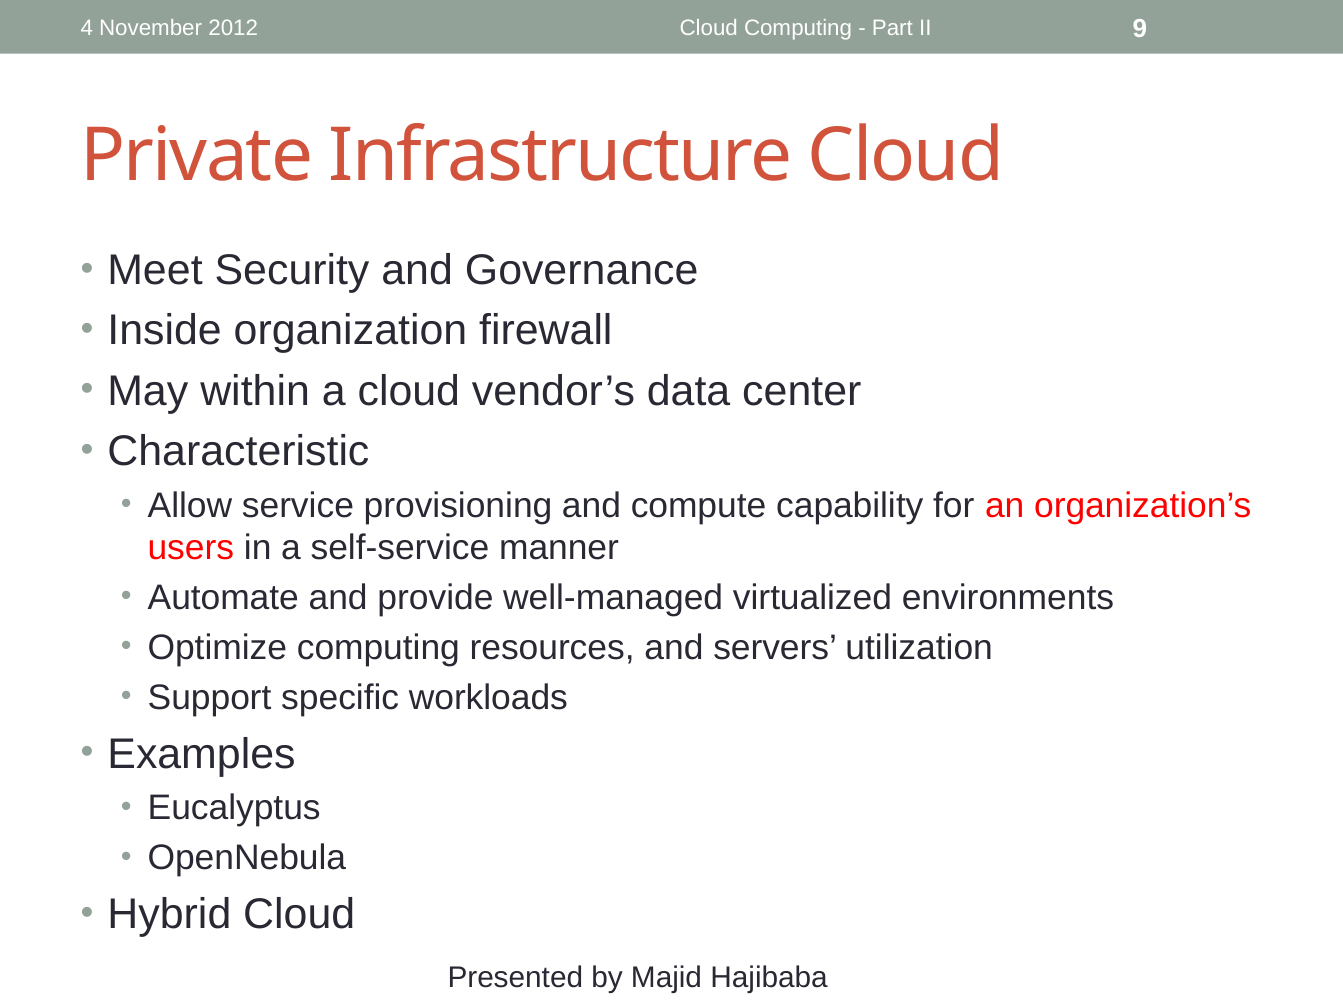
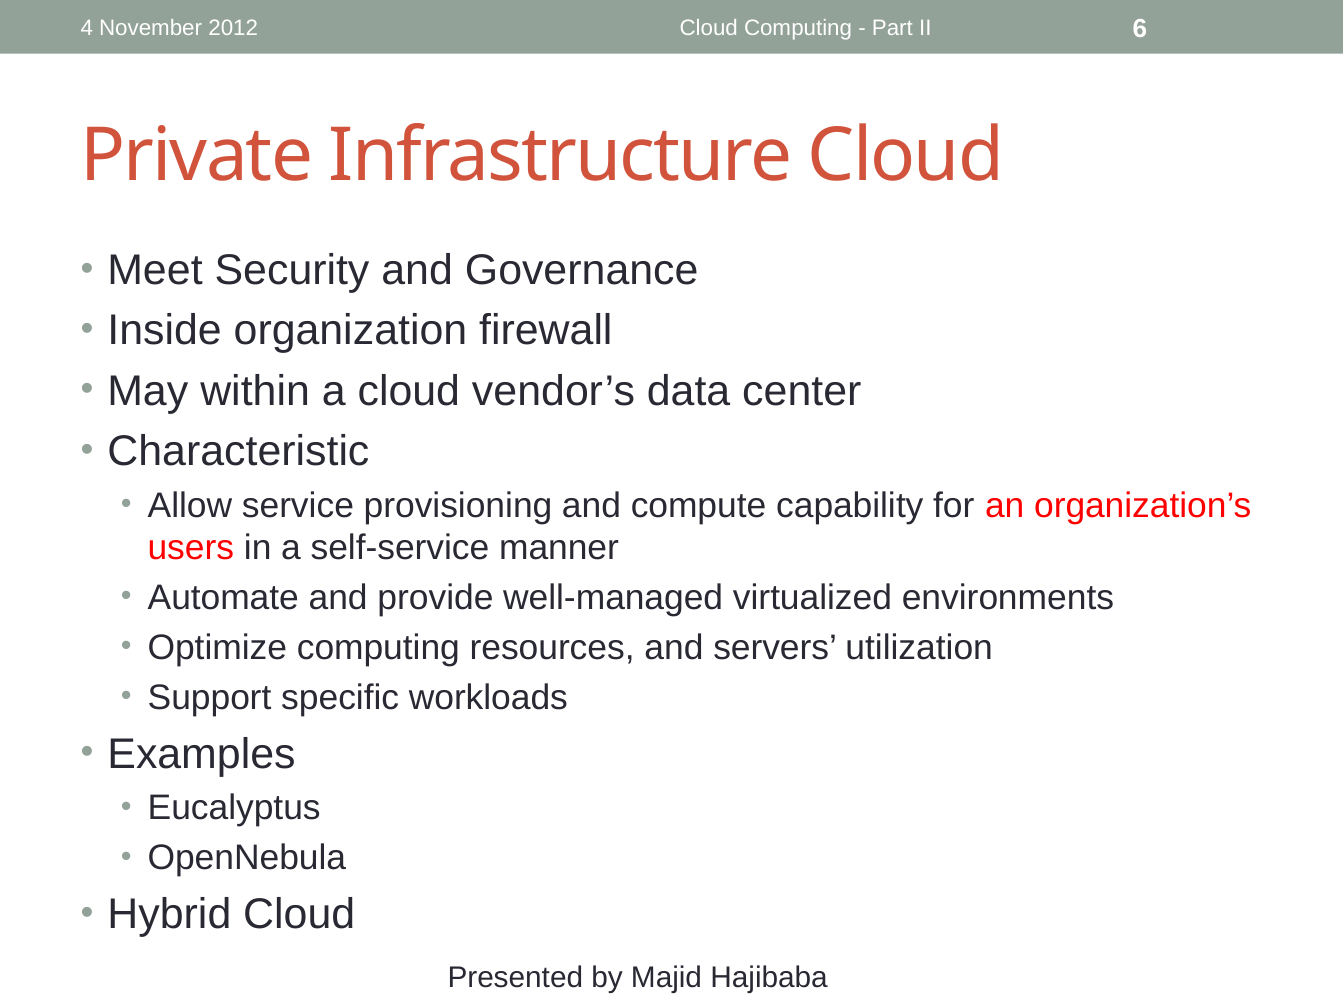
9: 9 -> 6
